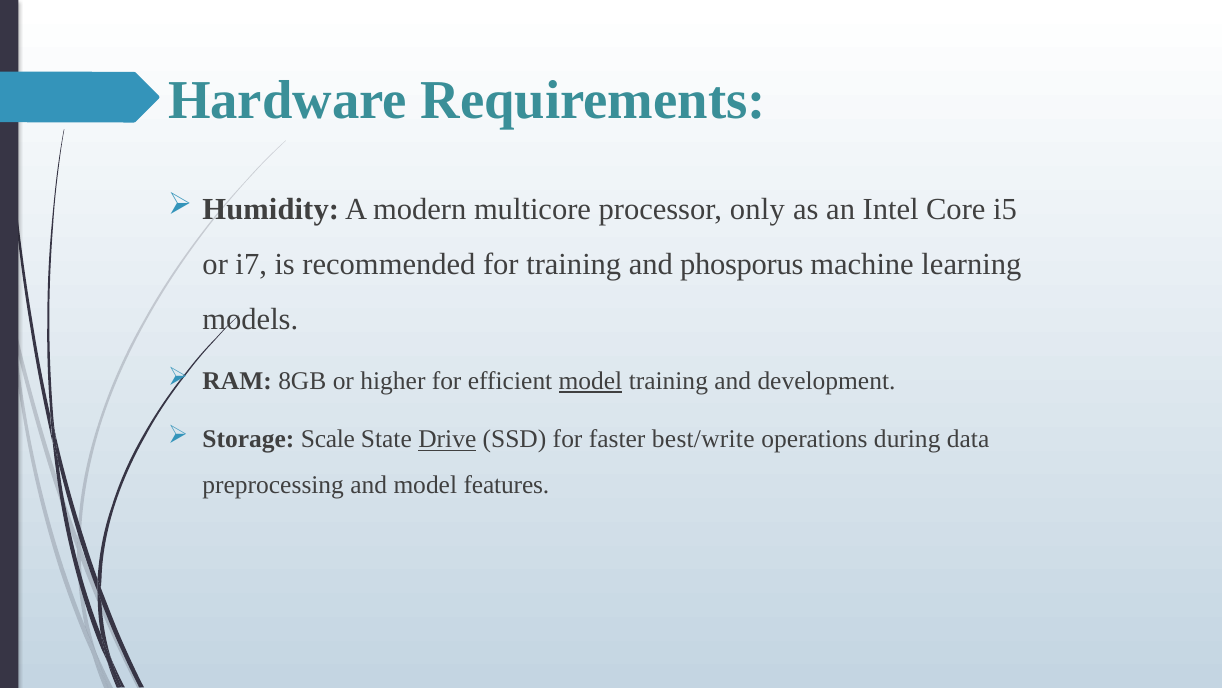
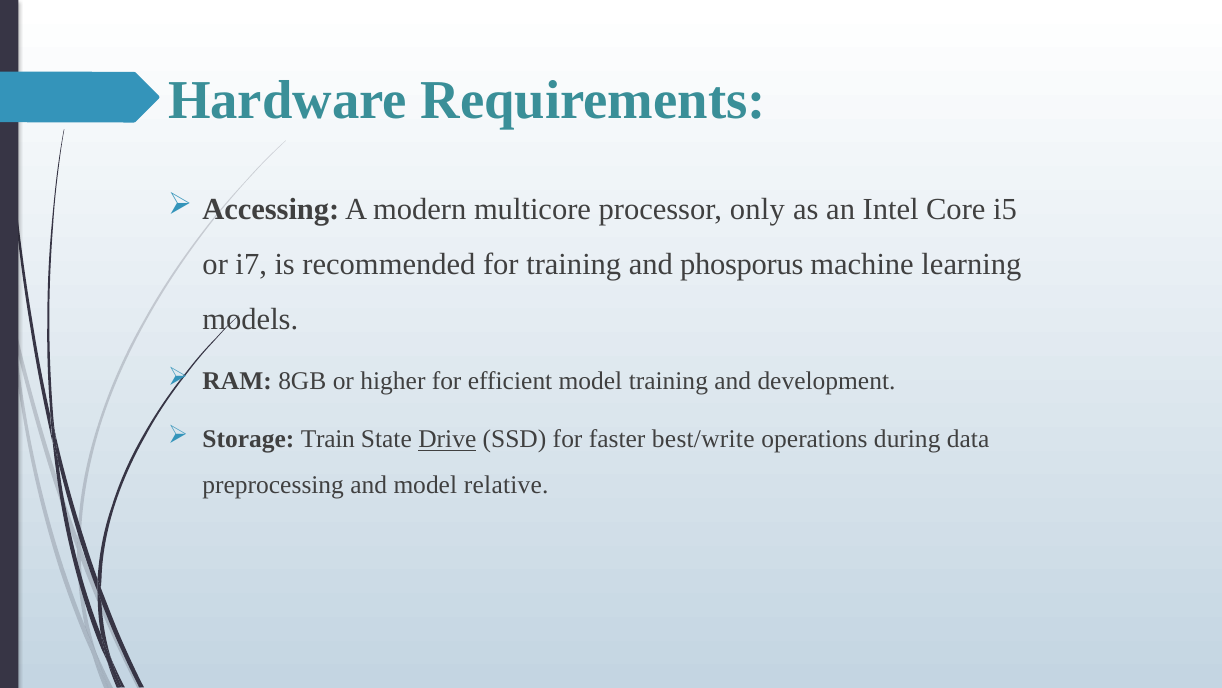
Humidity: Humidity -> Accessing
model at (590, 380) underline: present -> none
Scale: Scale -> Train
features: features -> relative
